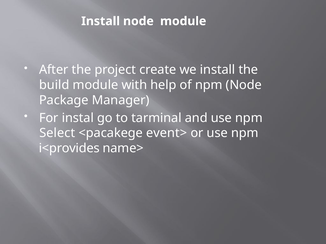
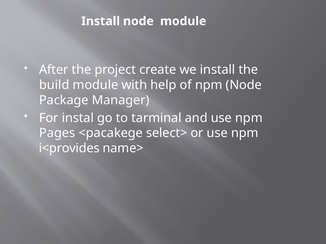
Select: Select -> Pages
event>: event> -> select>
